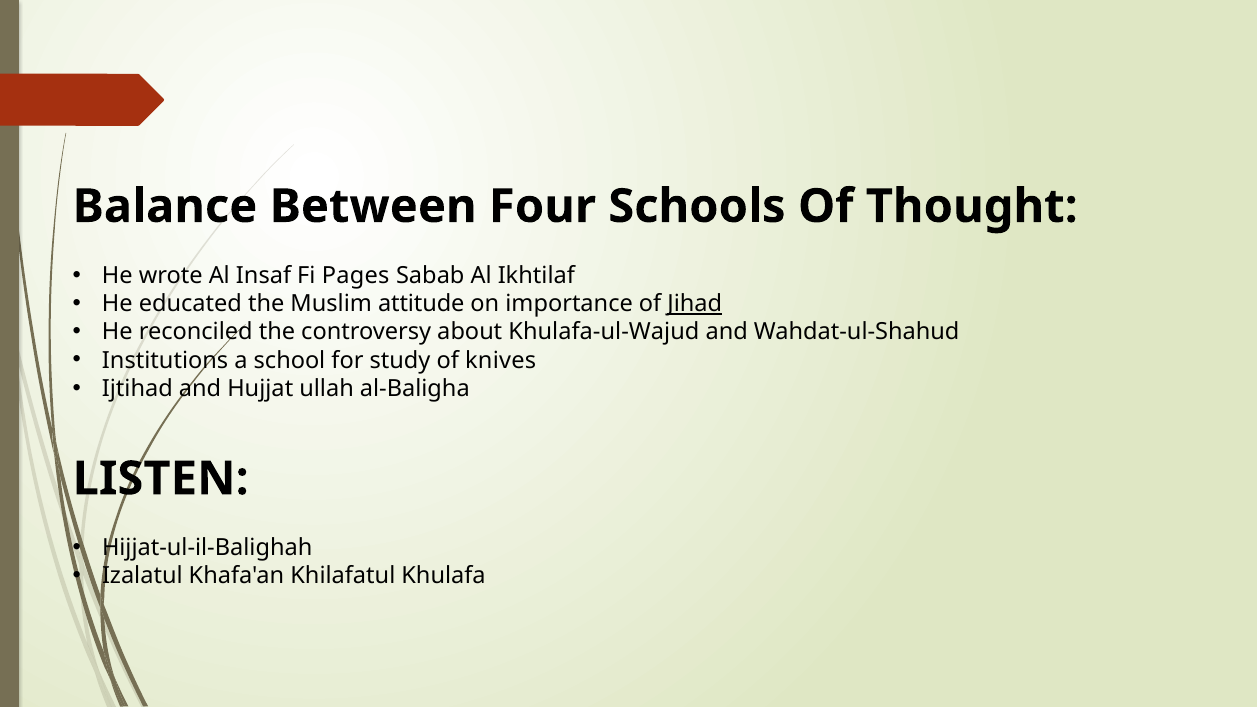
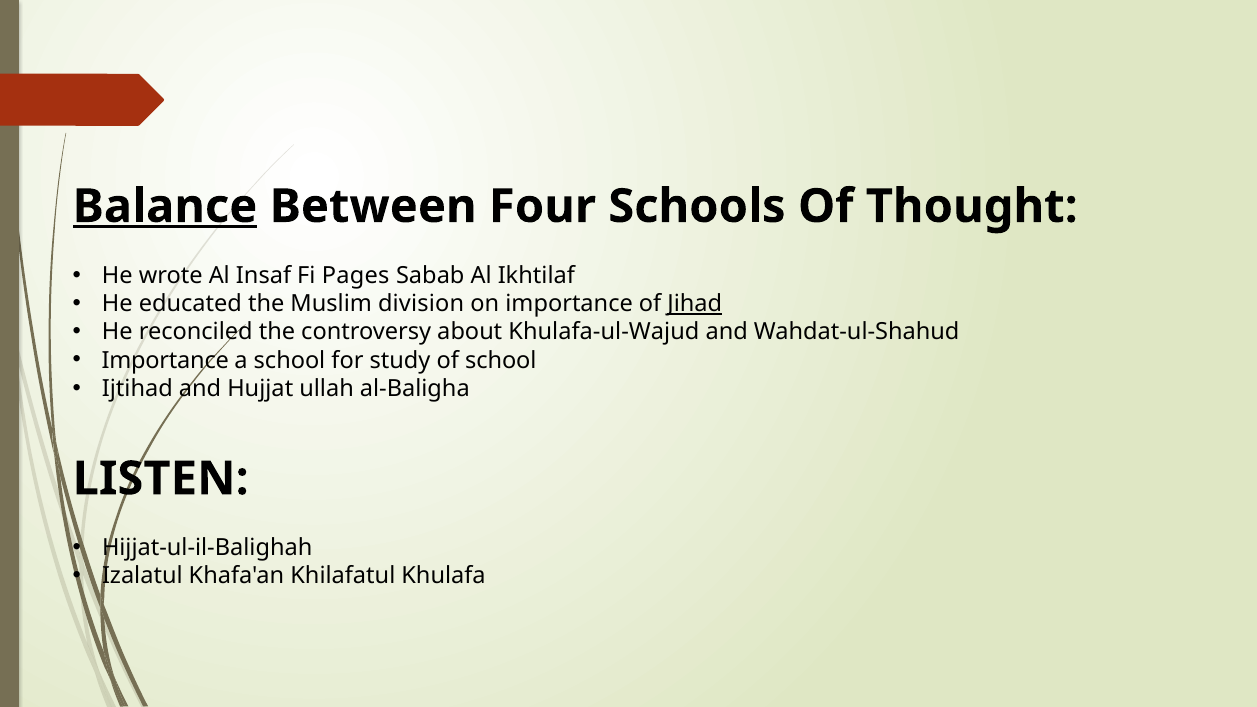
Balance underline: none -> present
attitude: attitude -> division
Institutions at (165, 360): Institutions -> Importance
of knives: knives -> school
